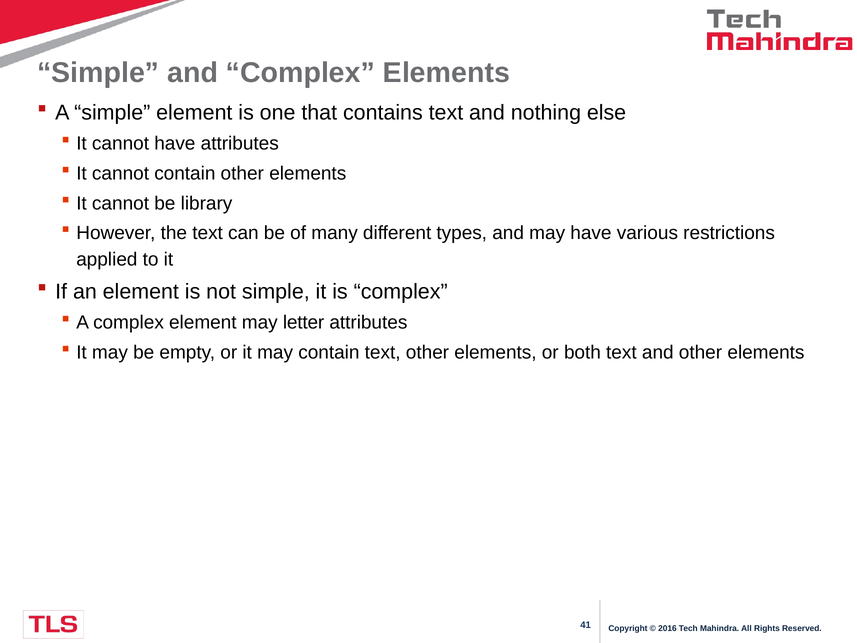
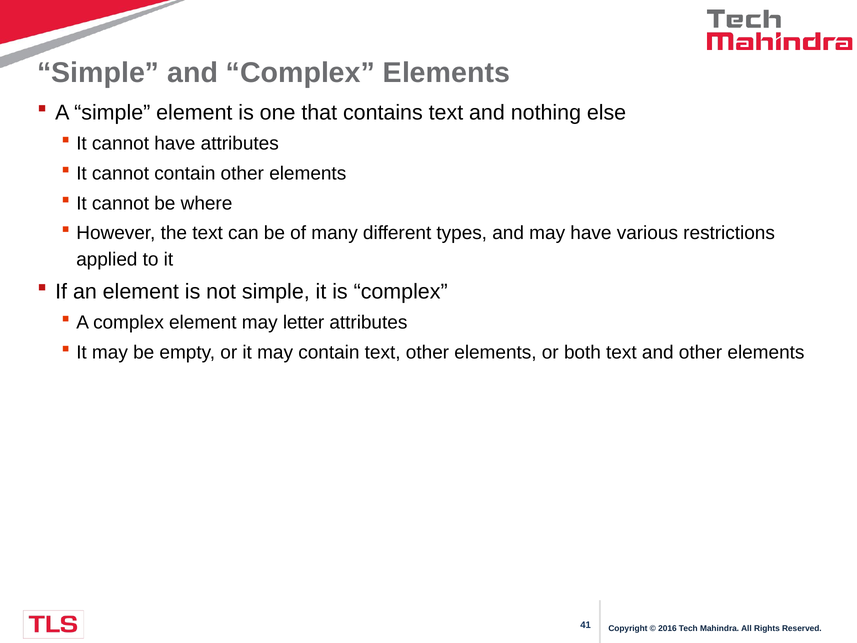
library: library -> where
